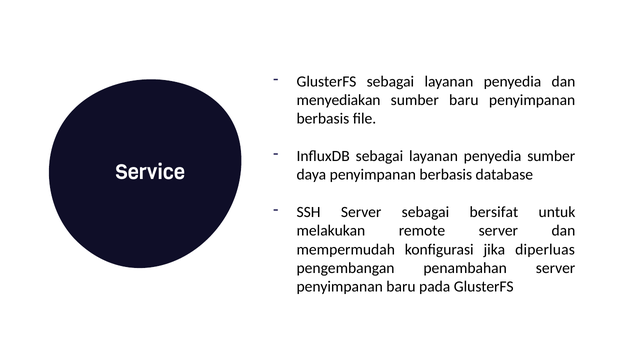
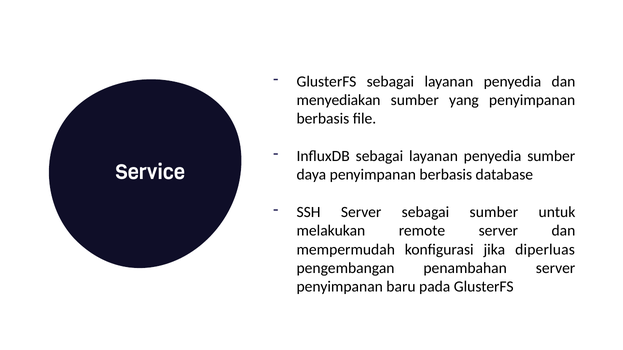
sumber baru: baru -> yang
sebagai bersifat: bersifat -> sumber
